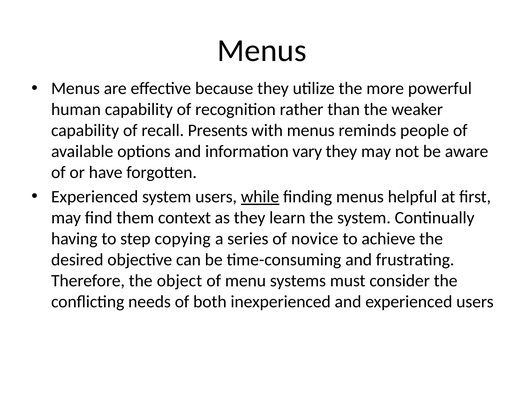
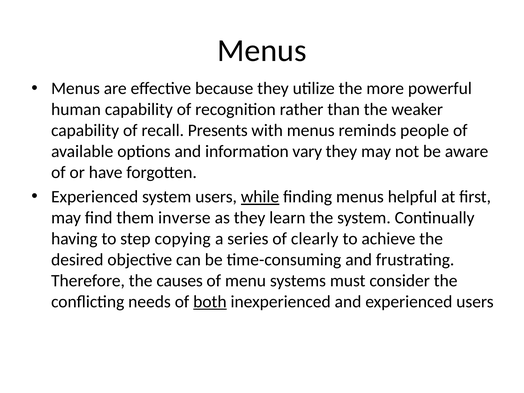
context: context -> inverse
novice: novice -> clearly
object: object -> causes
both underline: none -> present
